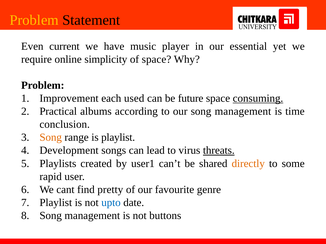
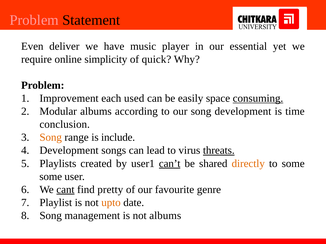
Problem at (34, 20) colour: yellow -> pink
current: current -> deliver
of space: space -> quick
future: future -> easily
Practical: Practical -> Modular
our song management: management -> development
is playlist: playlist -> include
can’t underline: none -> present
rapid at (51, 177): rapid -> some
cant underline: none -> present
upto colour: blue -> orange
not buttons: buttons -> albums
